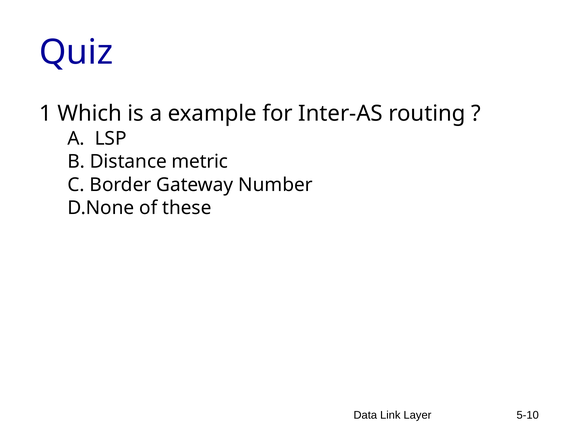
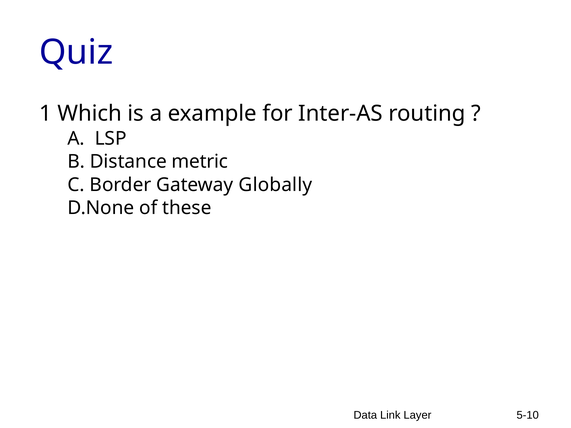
Number: Number -> Globally
